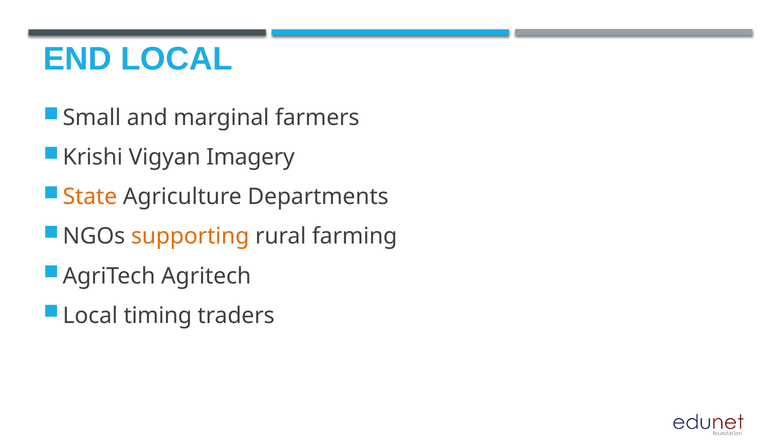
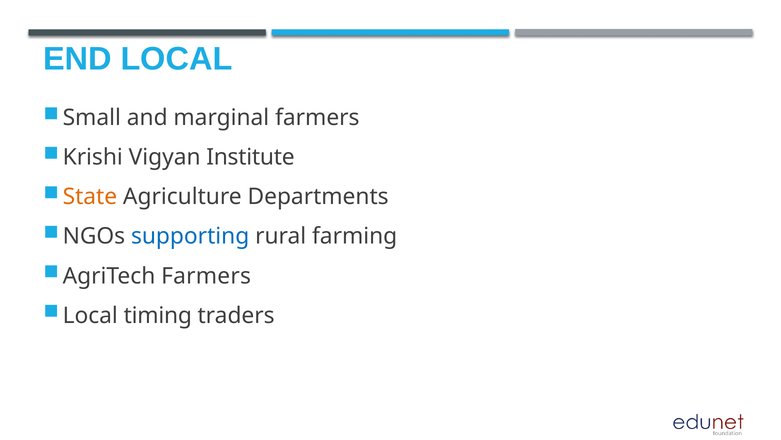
Imagery: Imagery -> Institute
supporting colour: orange -> blue
AgriTech Agritech: Agritech -> Farmers
